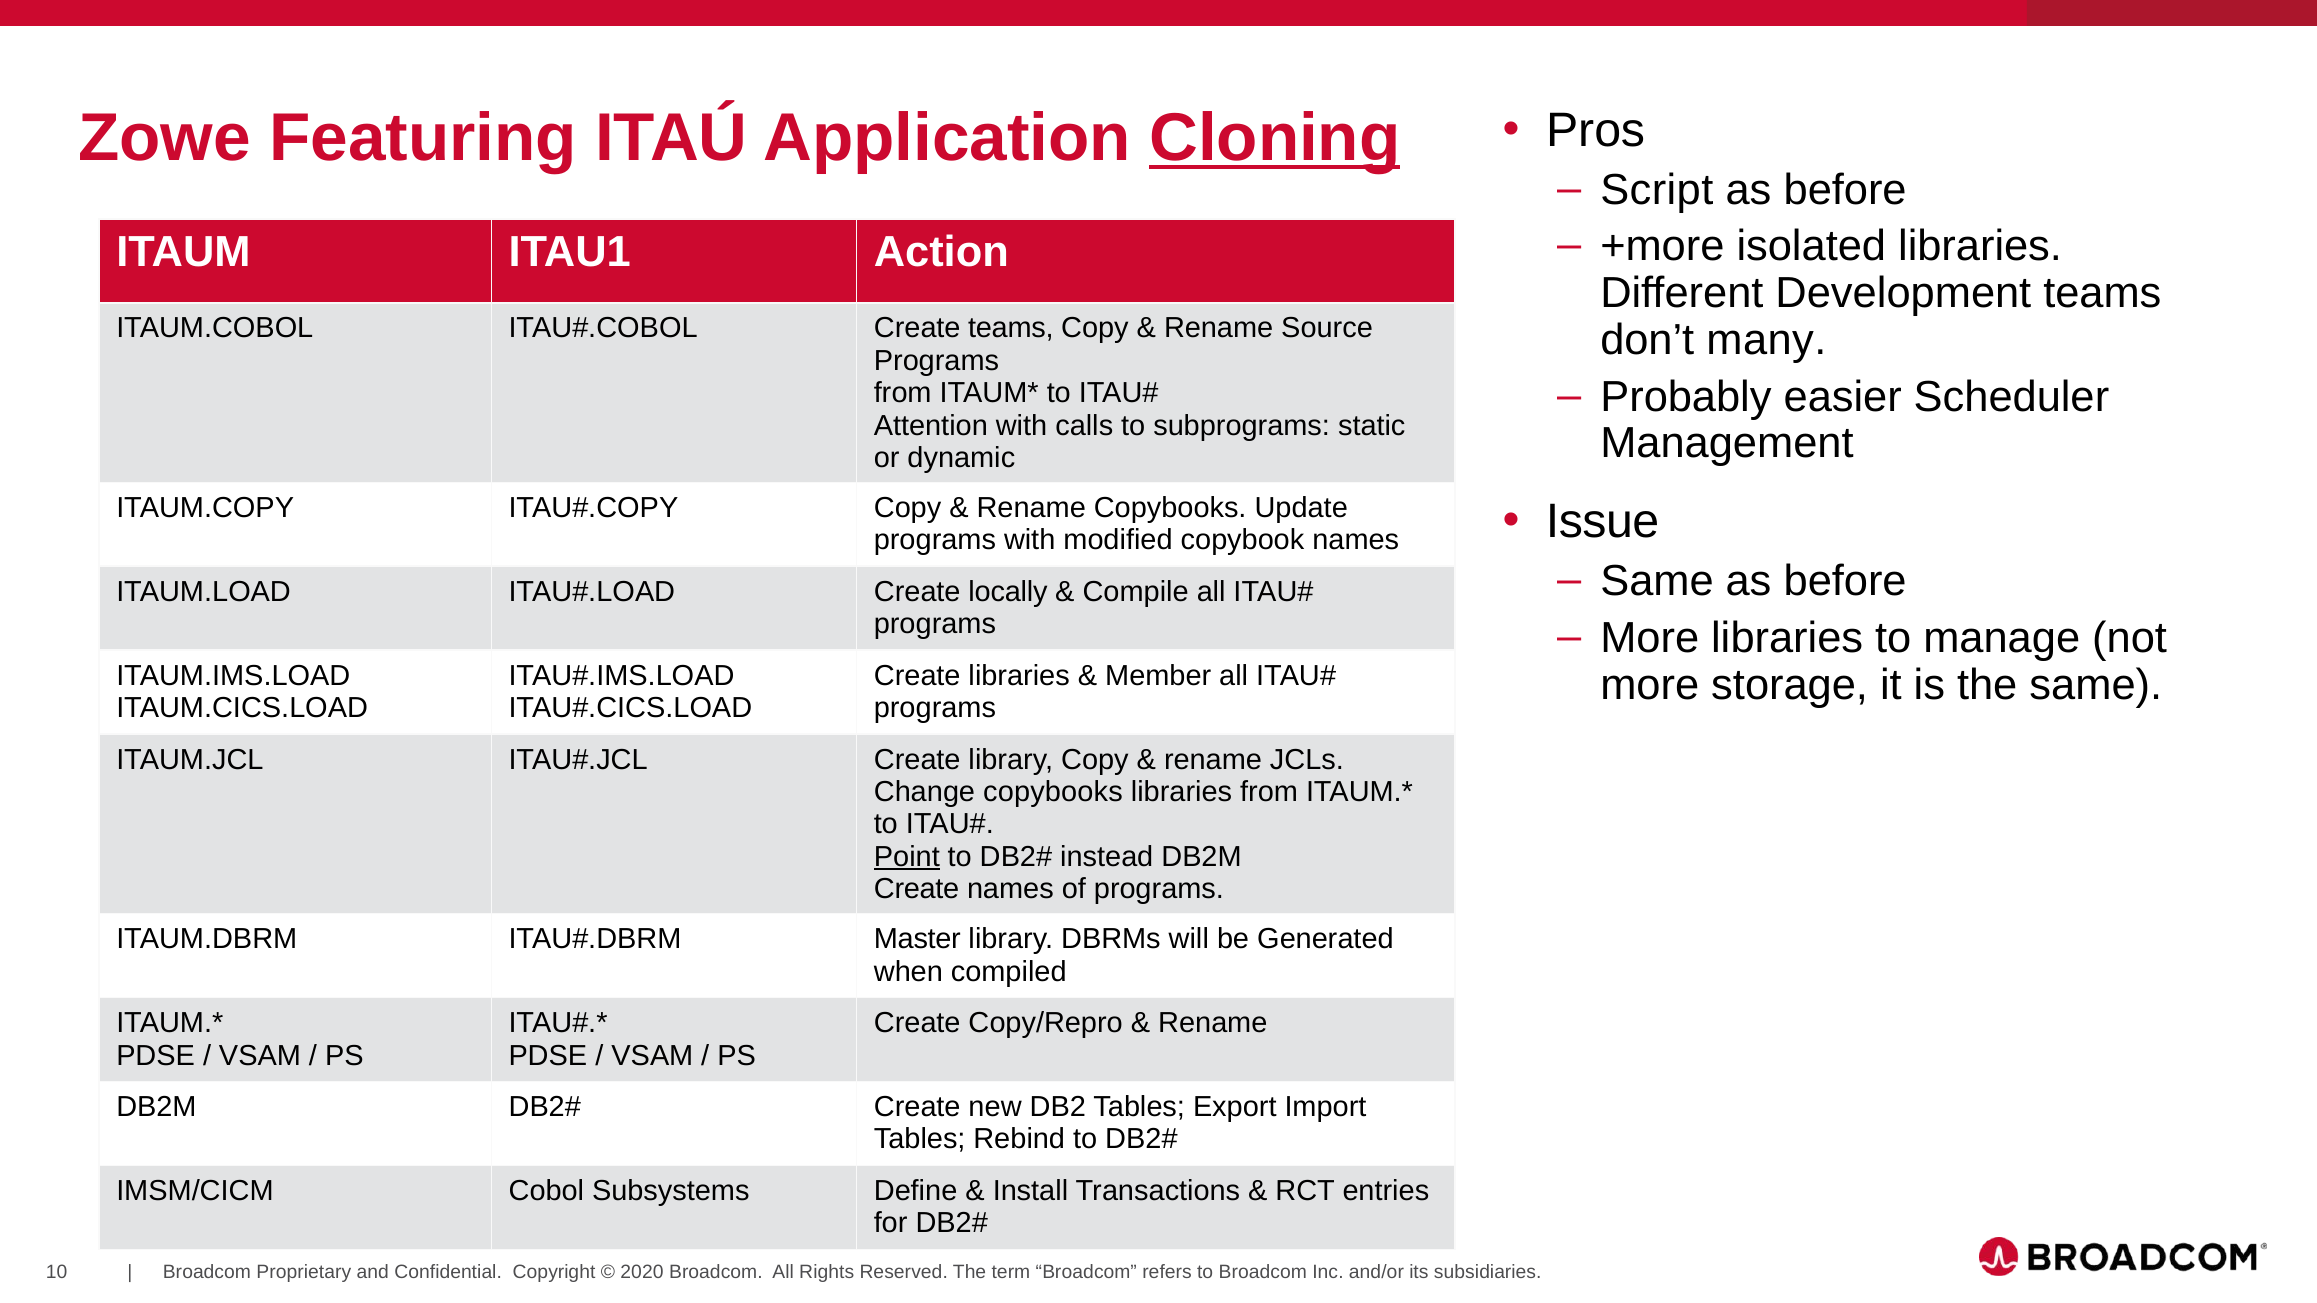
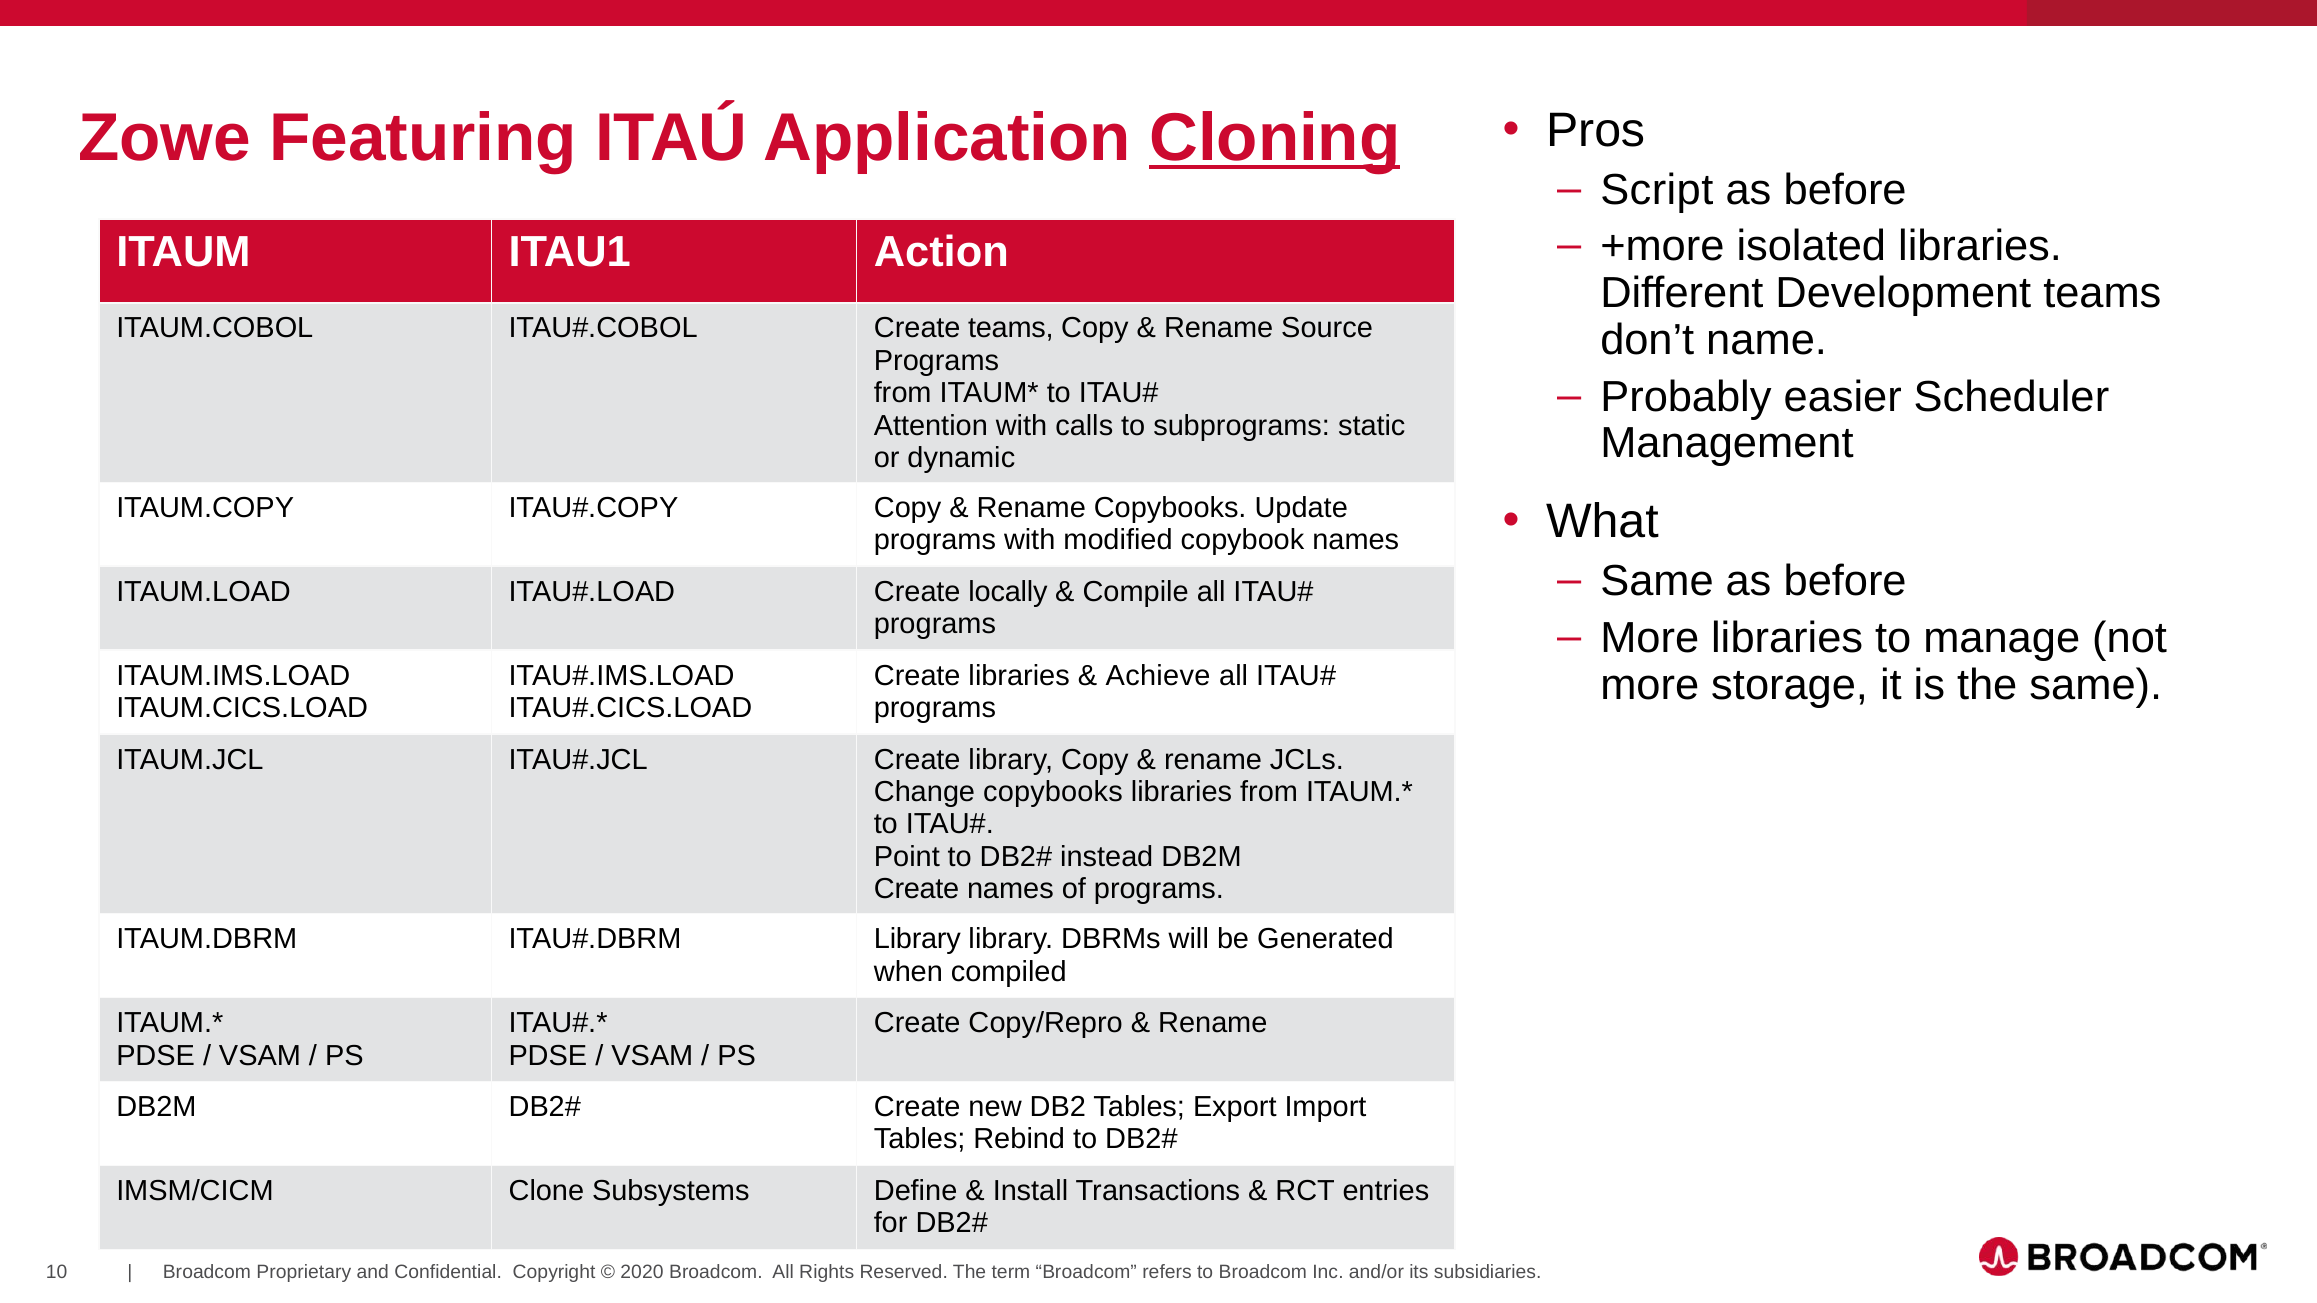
many: many -> name
Issue: Issue -> What
Member: Member -> Achieve
Point underline: present -> none
Master at (917, 939): Master -> Library
Cobol: Cobol -> Clone
